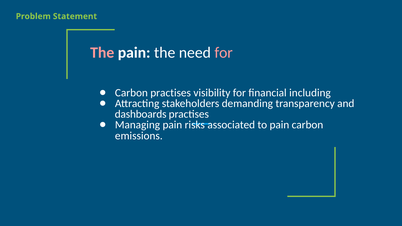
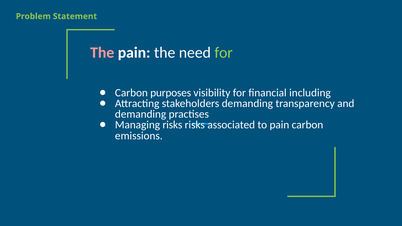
for at (224, 53) colour: pink -> light green
Carbon practises: practises -> purposes
dashboards at (141, 114): dashboards -> demanding
Managing pain: pain -> risks
